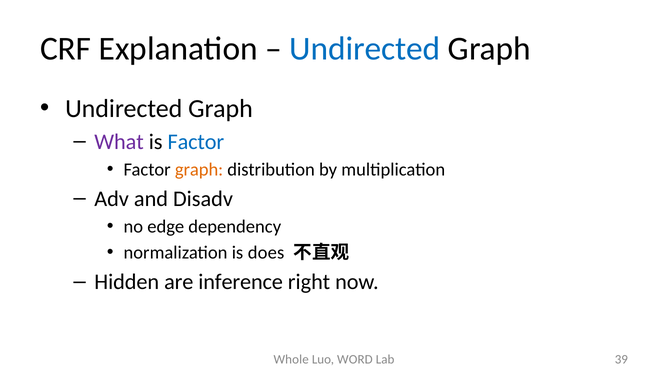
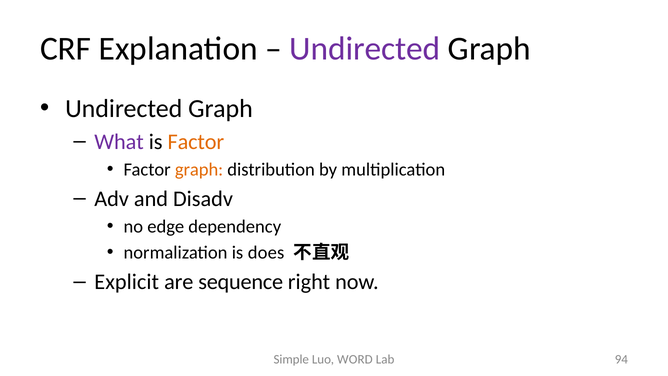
Undirected at (365, 49) colour: blue -> purple
Factor at (196, 142) colour: blue -> orange
Hidden: Hidden -> Explicit
inference: inference -> sequence
Whole: Whole -> Simple
39: 39 -> 94
